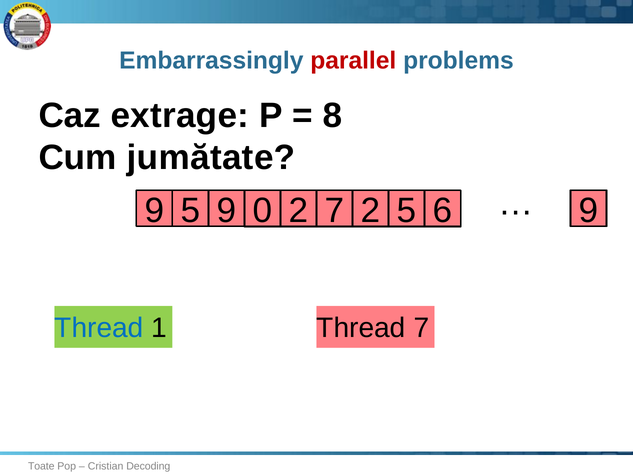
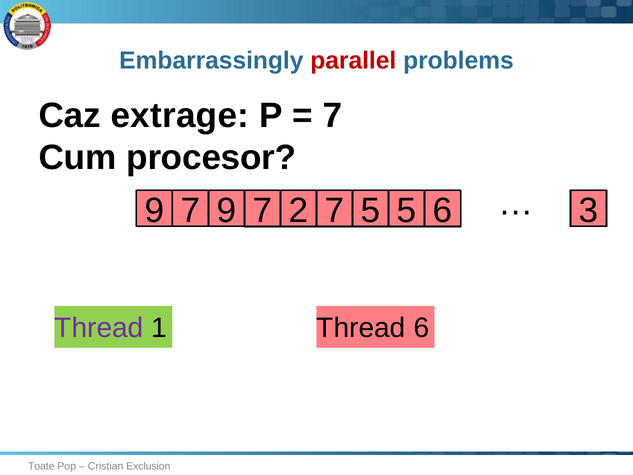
8 at (332, 116): 8 -> 7
jumătate: jumătate -> procesor
5 at (190, 211): 5 -> 7
0 at (262, 211): 0 -> 7
7 2: 2 -> 5
6 9: 9 -> 3
Thread at (99, 328) colour: blue -> purple
Thread 7: 7 -> 6
Decoding: Decoding -> Exclusion
